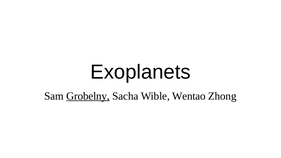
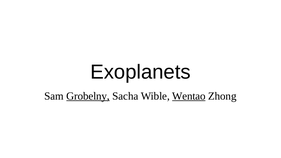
Wentao underline: none -> present
